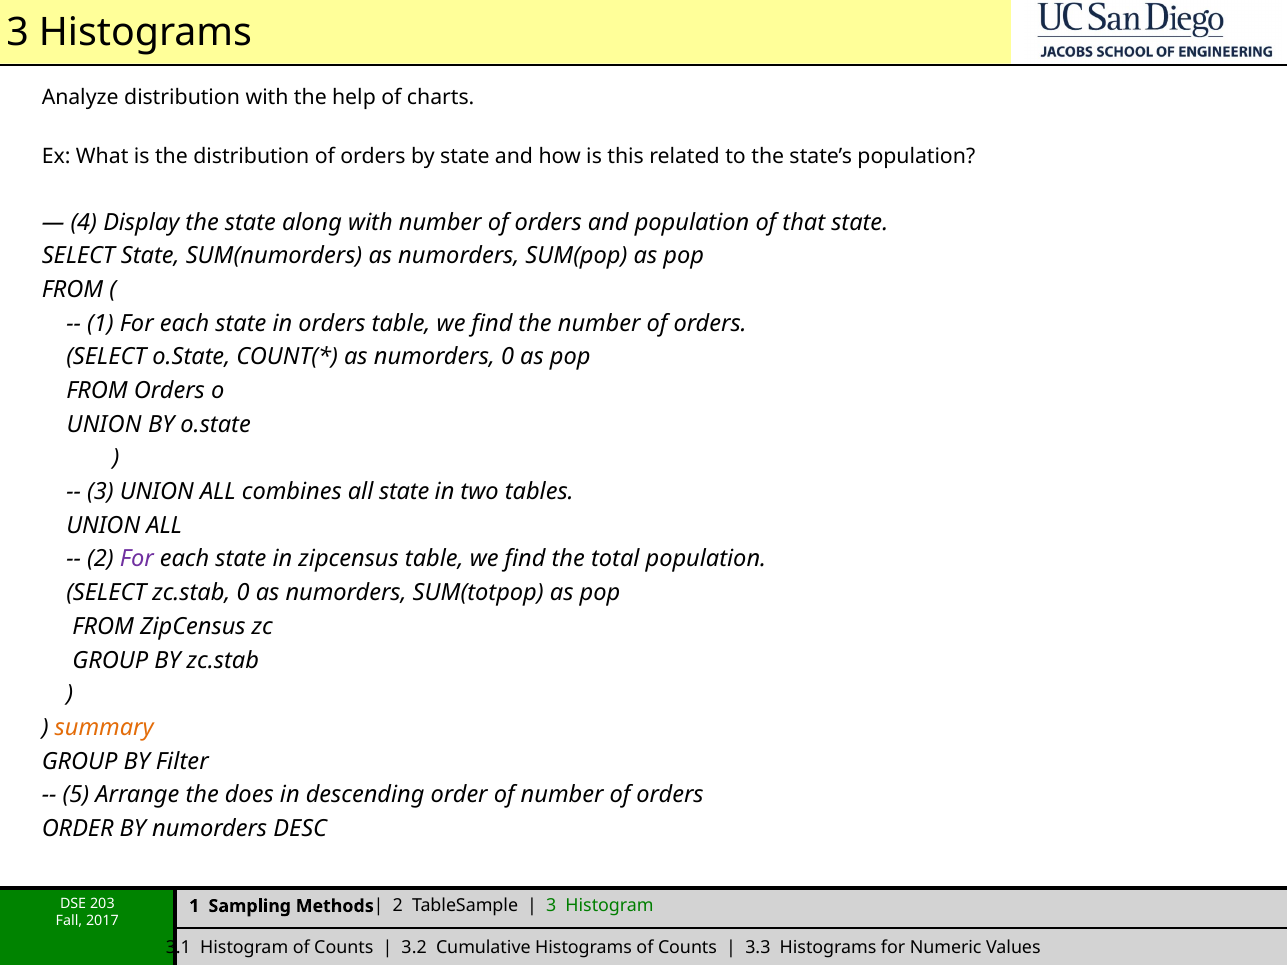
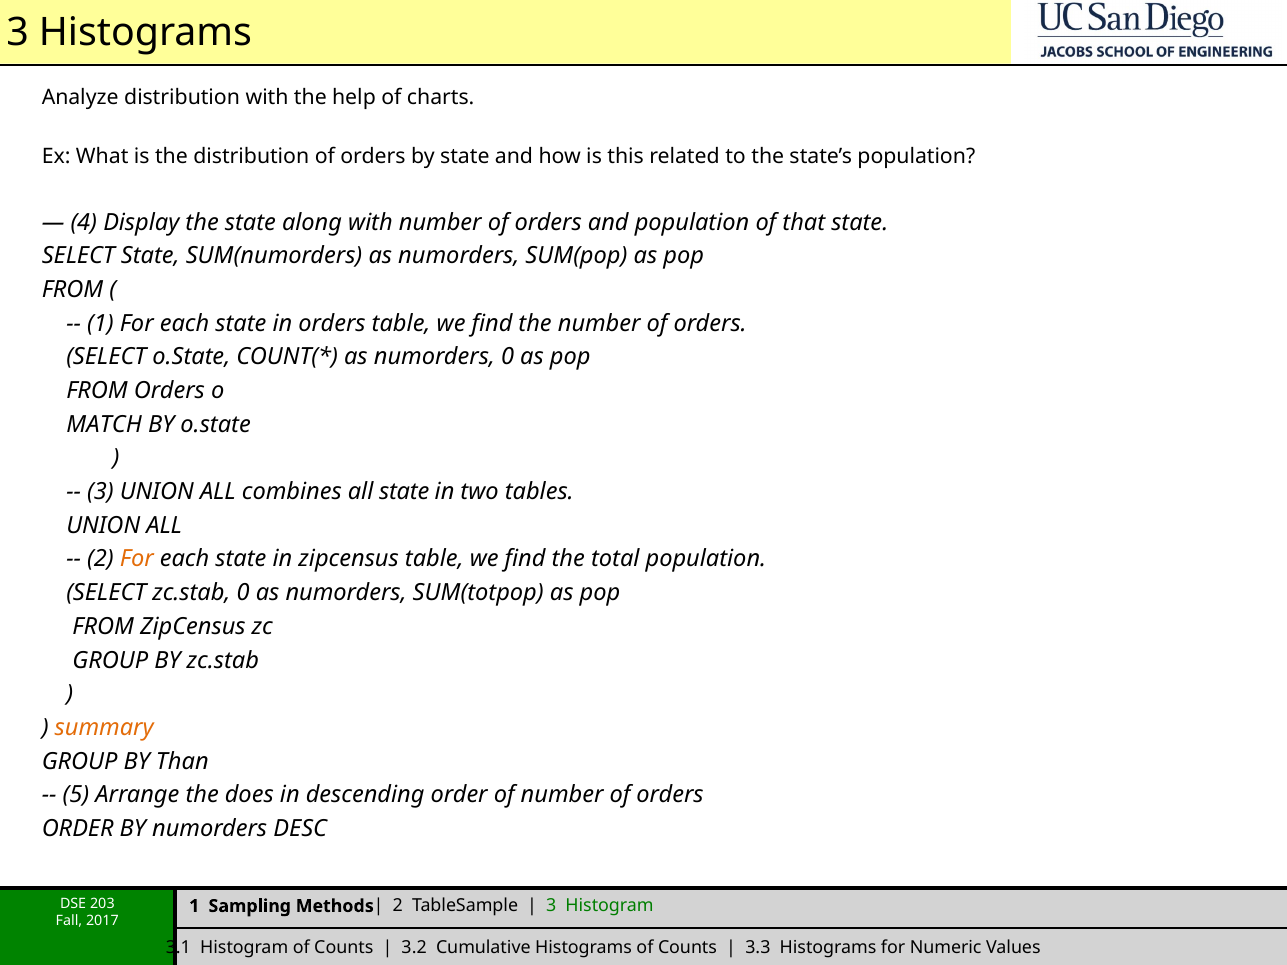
UNION at (104, 425): UNION -> MATCH
For at (137, 559) colour: purple -> orange
Filter: Filter -> Than
